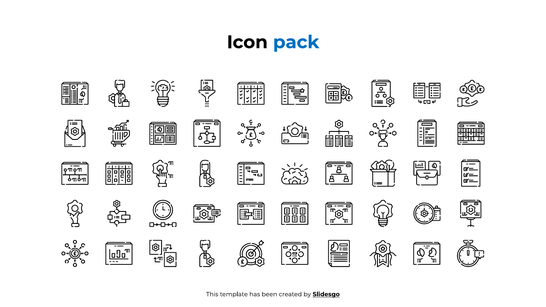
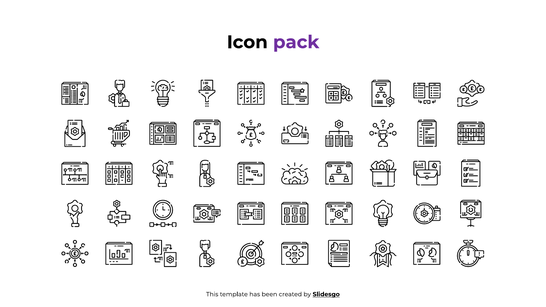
pack colour: blue -> purple
